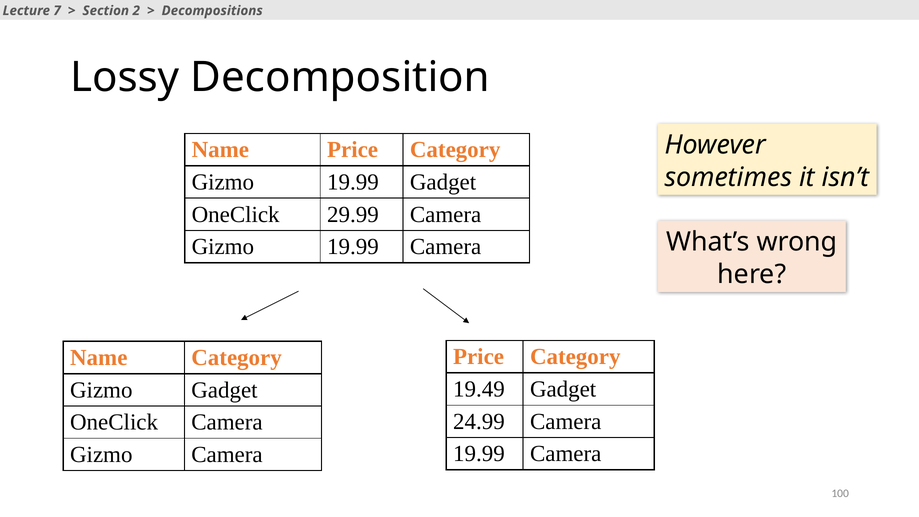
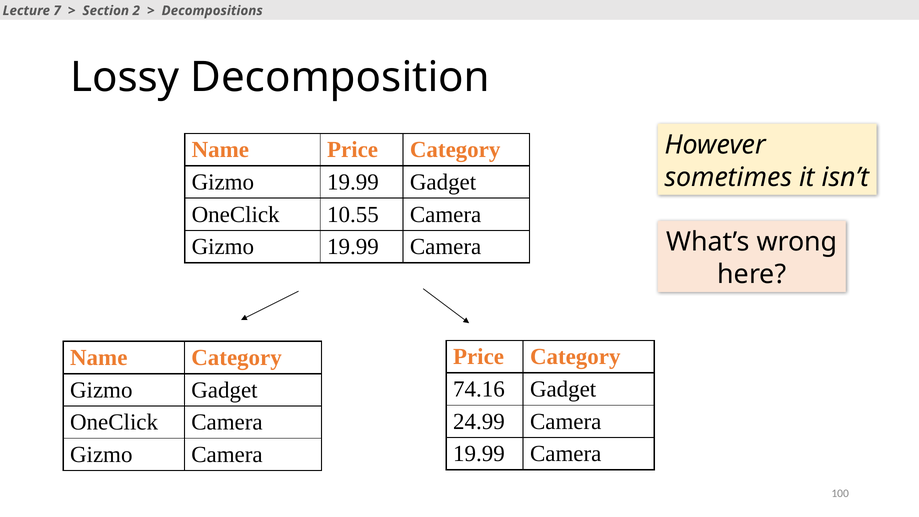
29.99: 29.99 -> 10.55
19.49: 19.49 -> 74.16
